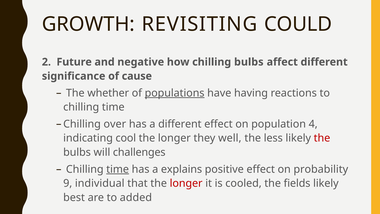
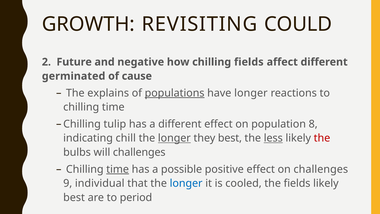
chilling bulbs: bulbs -> fields
significance: significance -> germinated
whether: whether -> explains
have having: having -> longer
over: over -> tulip
4: 4 -> 8
cool: cool -> chill
longer at (174, 138) underline: none -> present
they well: well -> best
less underline: none -> present
explains: explains -> possible
on probability: probability -> challenges
longer at (186, 183) colour: red -> blue
added: added -> period
